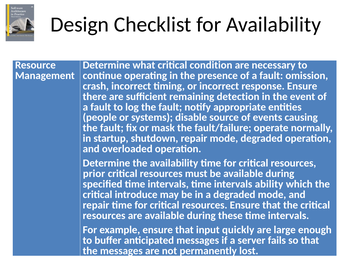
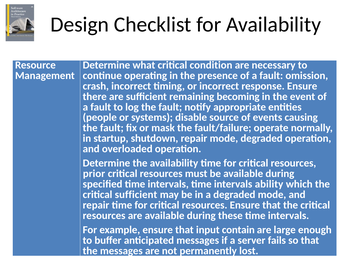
detection: detection -> becoming
critical introduce: introduce -> sufficient
quickly: quickly -> contain
